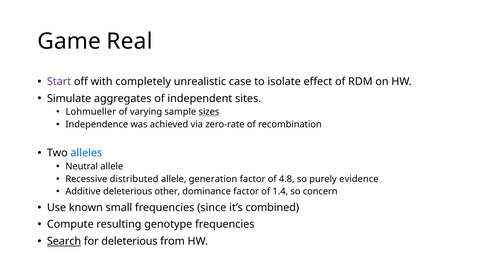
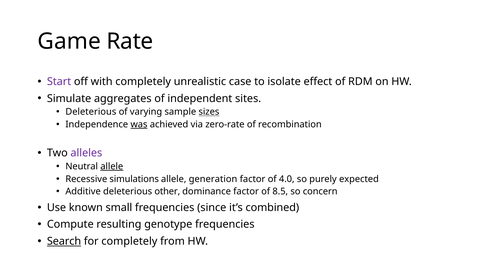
Real: Real -> Rate
Lohmueller at (91, 112): Lohmueller -> Deleterious
was underline: none -> present
alleles colour: blue -> purple
allele at (112, 166) underline: none -> present
distributed: distributed -> simulations
4.8: 4.8 -> 4.0
evidence: evidence -> expected
1.4: 1.4 -> 8.5
for deleterious: deleterious -> completely
